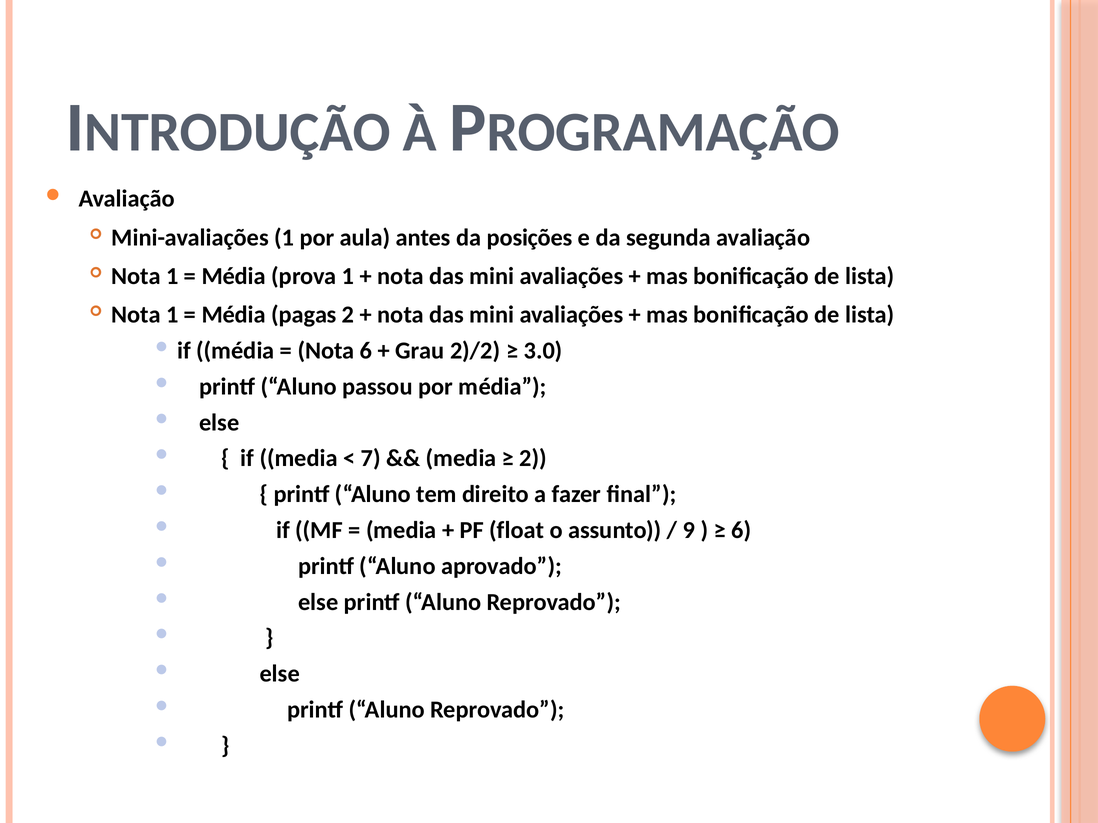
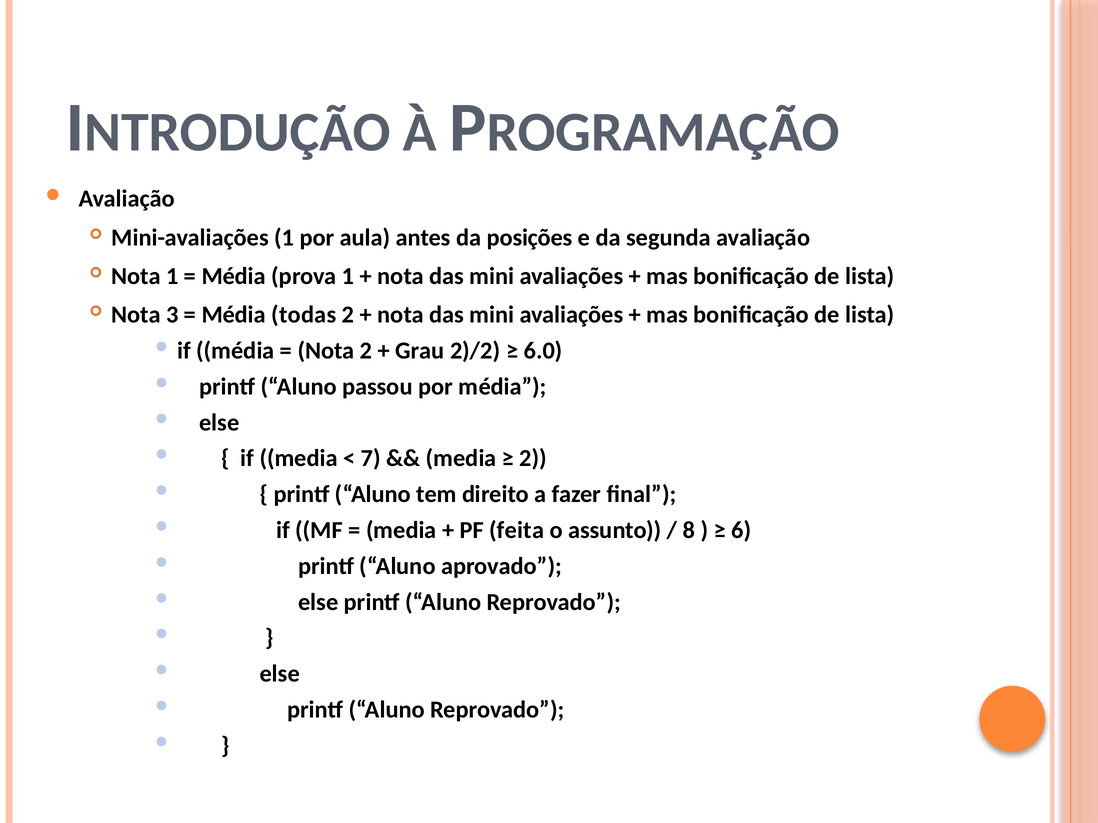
1 at (172, 315): 1 -> 3
pagas: pagas -> todas
Nota 6: 6 -> 2
3.0: 3.0 -> 6.0
float: float -> feita
9: 9 -> 8
